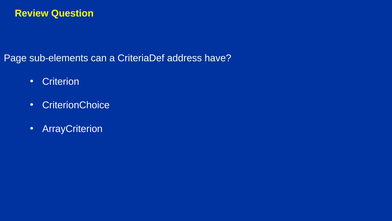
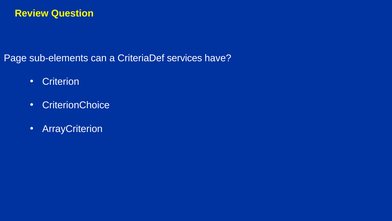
address: address -> services
